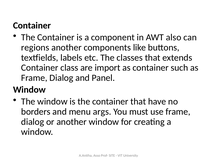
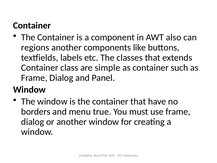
import: import -> simple
args: args -> true
